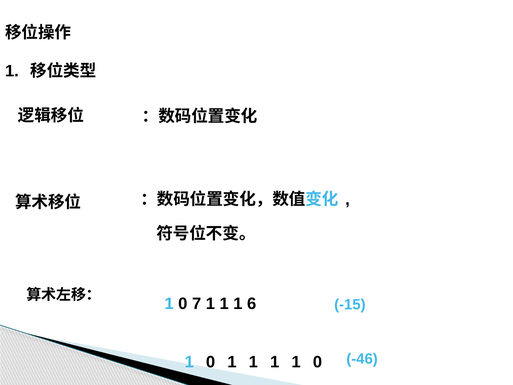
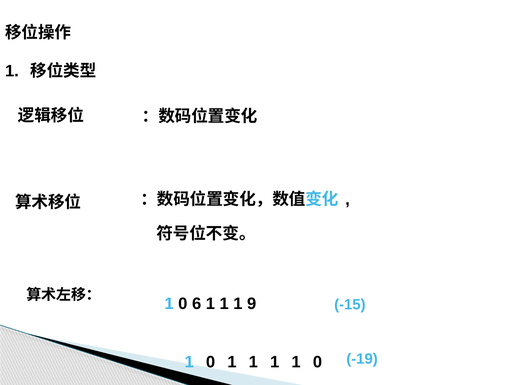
7: 7 -> 6
6: 6 -> 9
-46: -46 -> -19
